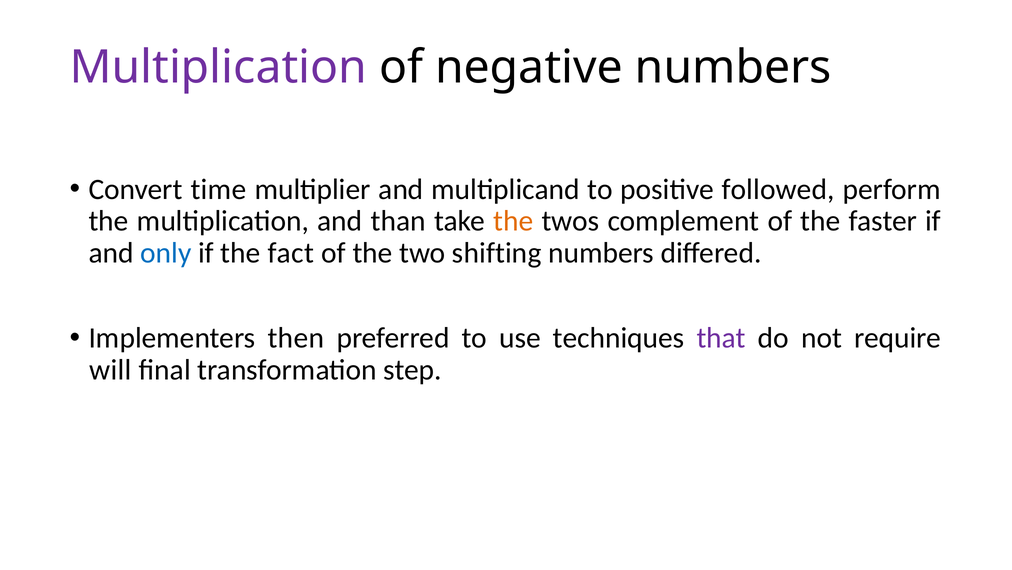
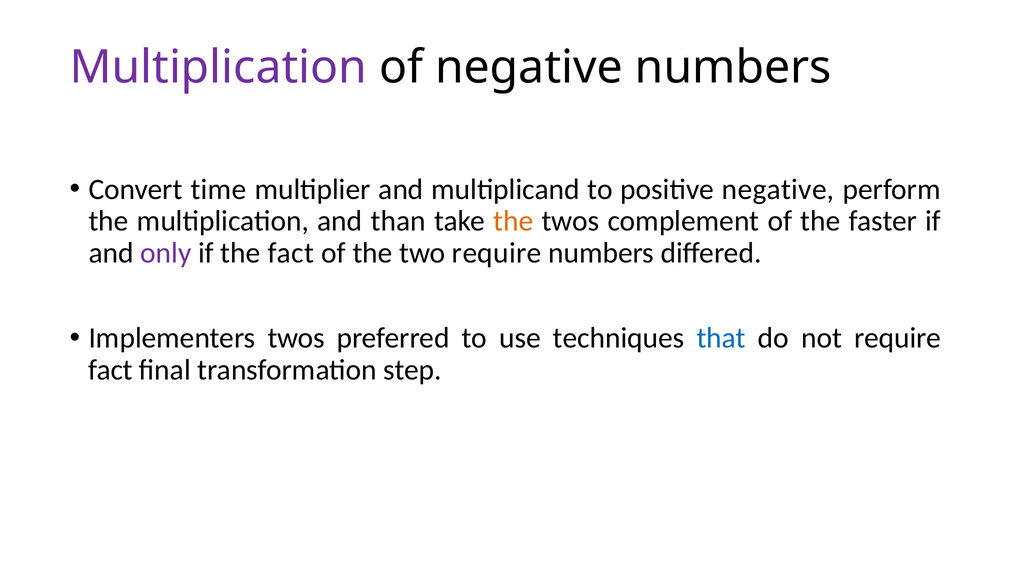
positive followed: followed -> negative
only colour: blue -> purple
two shifting: shifting -> require
Implementers then: then -> twos
that colour: purple -> blue
will at (110, 369): will -> fact
